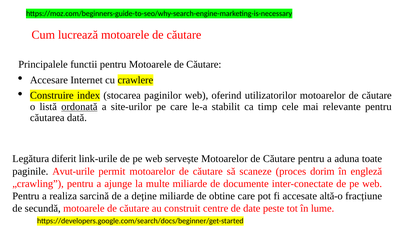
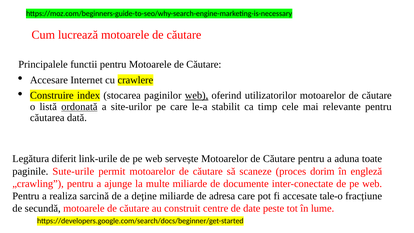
web at (197, 95) underline: none -> present
Avut-urile: Avut-urile -> Sute-urile
obtine: obtine -> adresa
altă-o: altă-o -> tale-o
